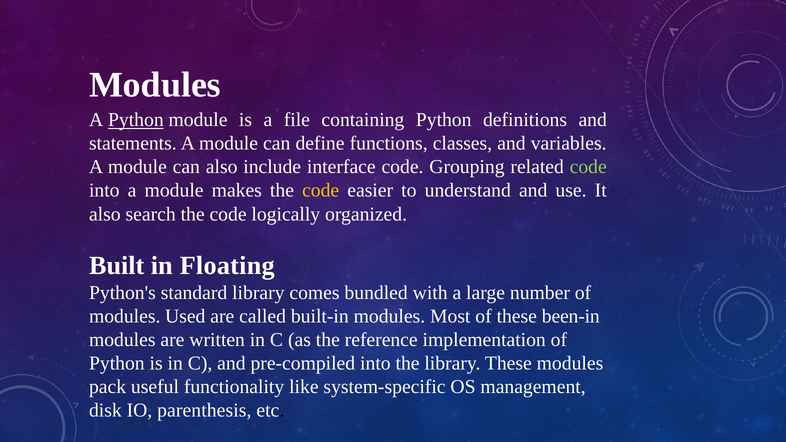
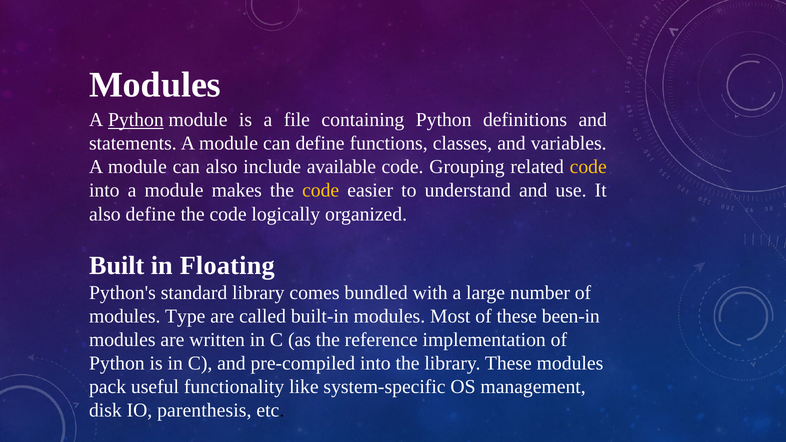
interface: interface -> available
code at (588, 167) colour: light green -> yellow
also search: search -> define
Used: Used -> Type
